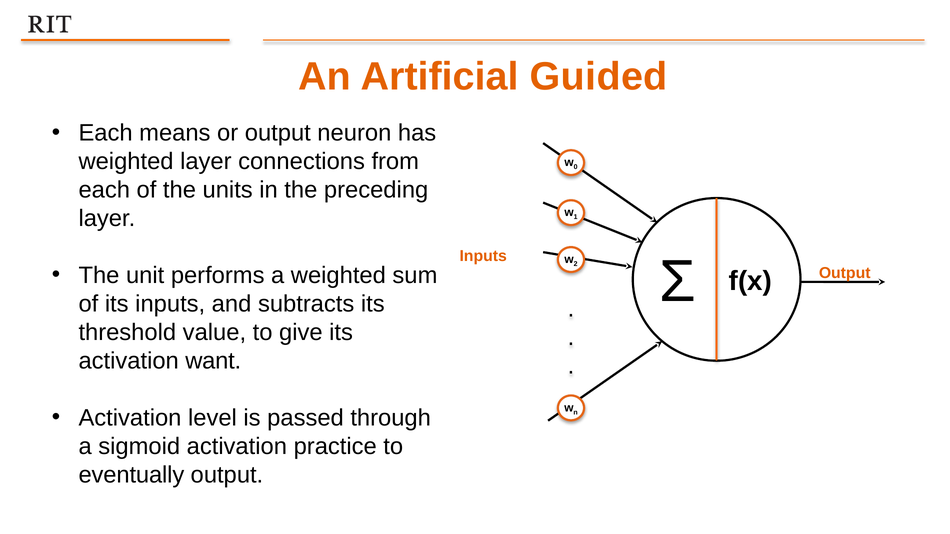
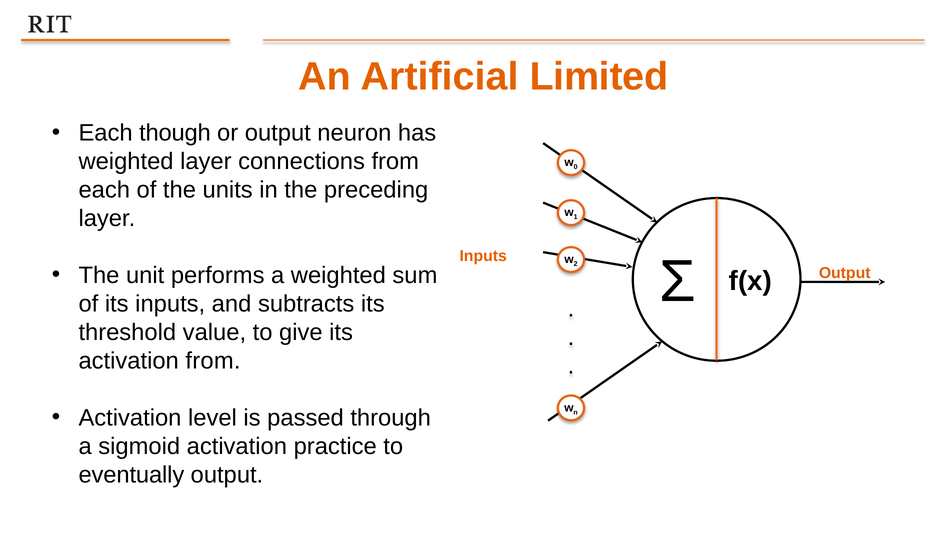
Guided: Guided -> Limited
means: means -> though
activation want: want -> from
